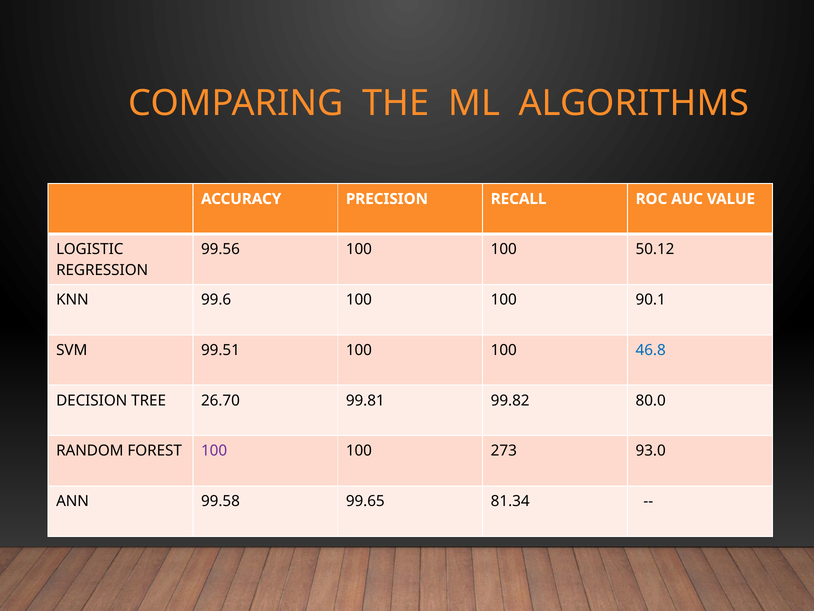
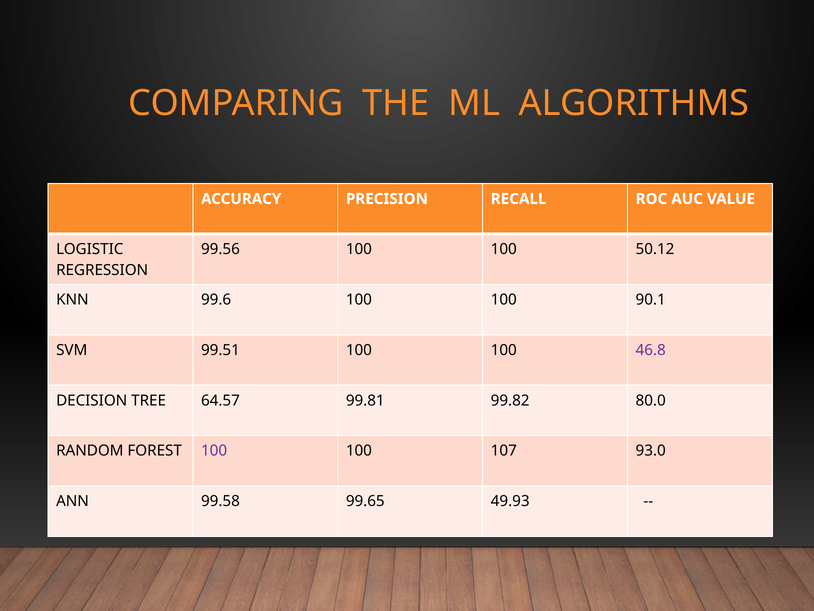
46.8 colour: blue -> purple
26.70: 26.70 -> 64.57
273: 273 -> 107
81.34: 81.34 -> 49.93
